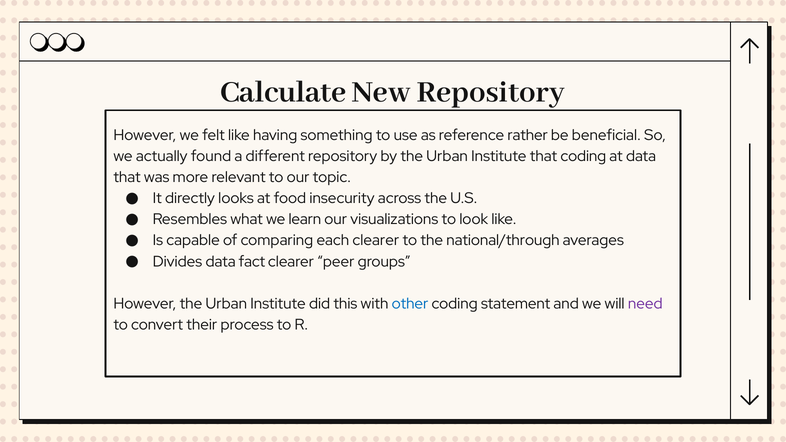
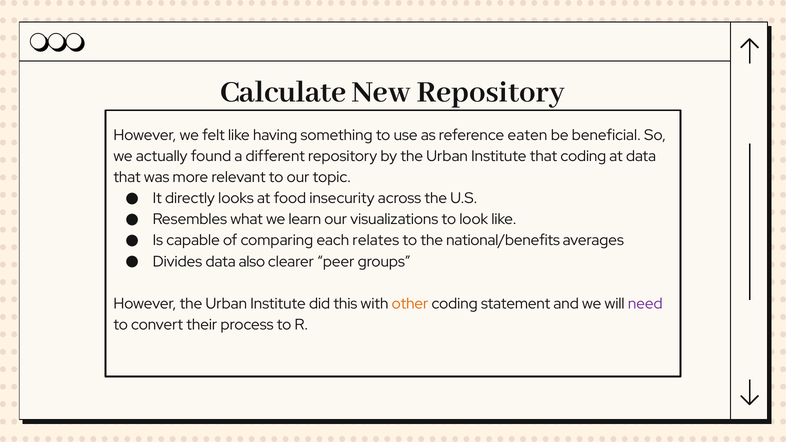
rather: rather -> eaten
each clearer: clearer -> relates
national/through: national/through -> national/benefits
fact: fact -> also
other colour: blue -> orange
